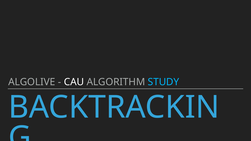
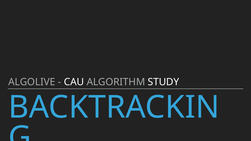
STUDY colour: light blue -> white
